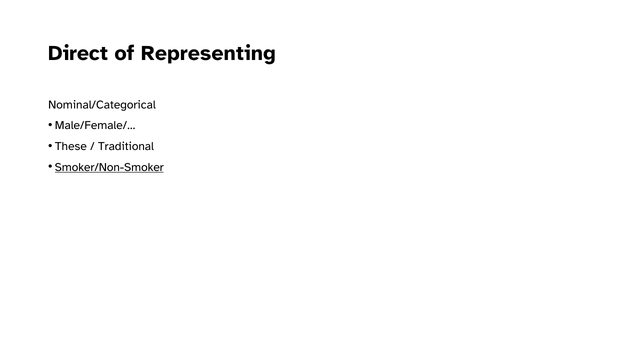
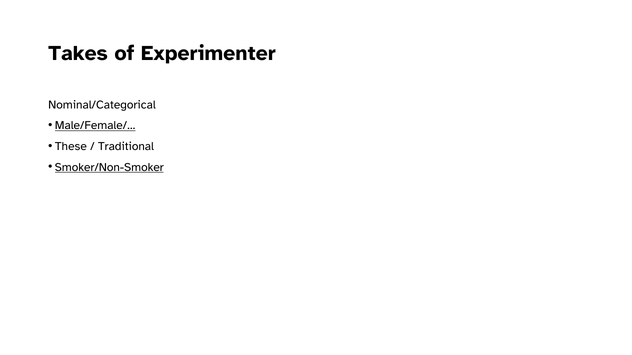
Direct: Direct -> Takes
Representing: Representing -> Experimenter
Male/Female/… underline: none -> present
